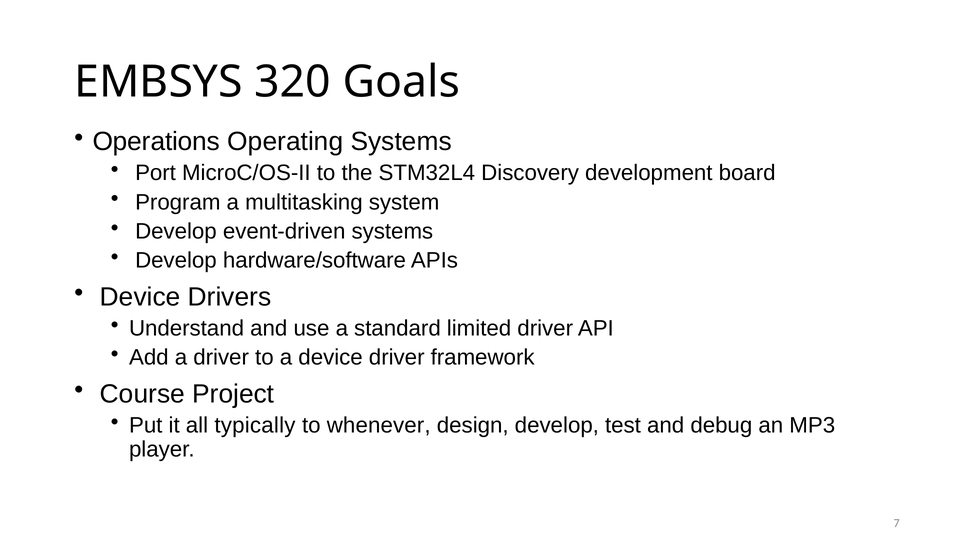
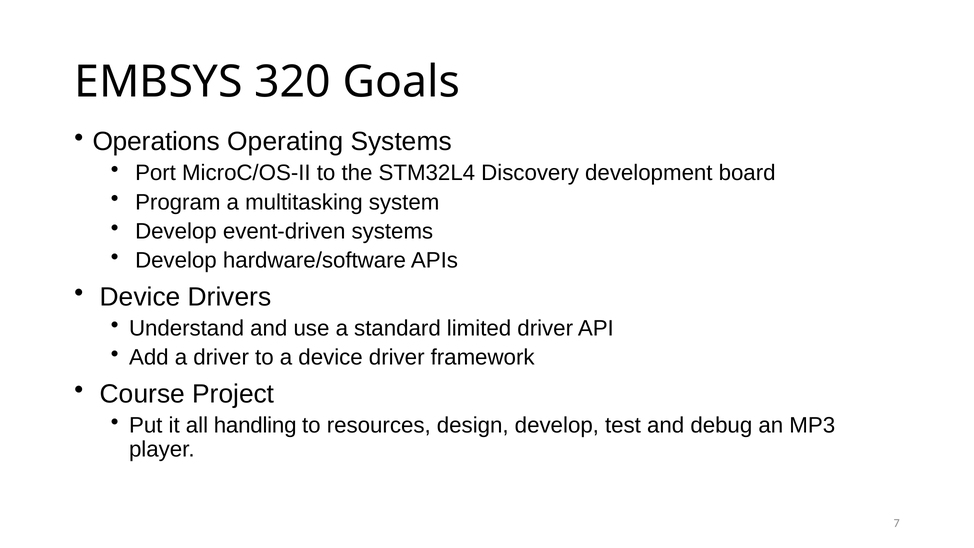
typically: typically -> handling
whenever: whenever -> resources
